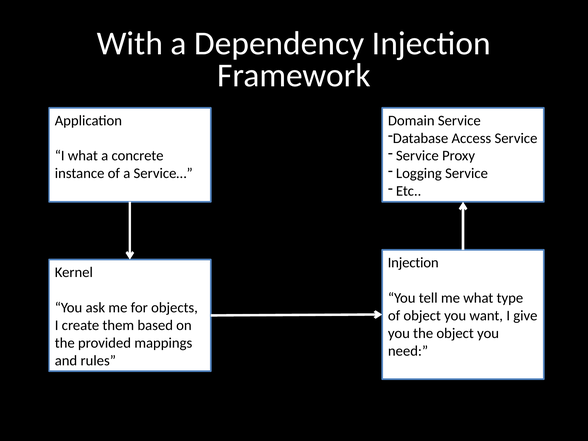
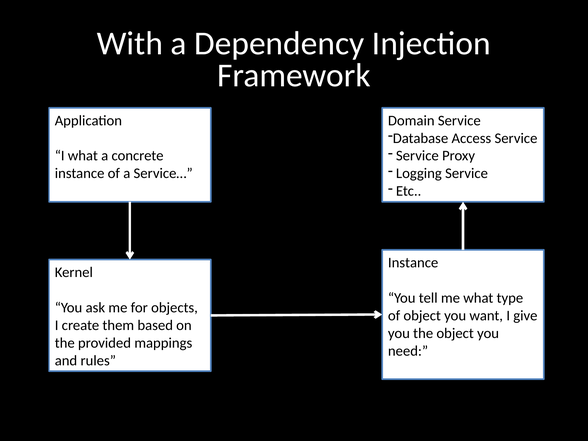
Injection at (413, 263): Injection -> Instance
